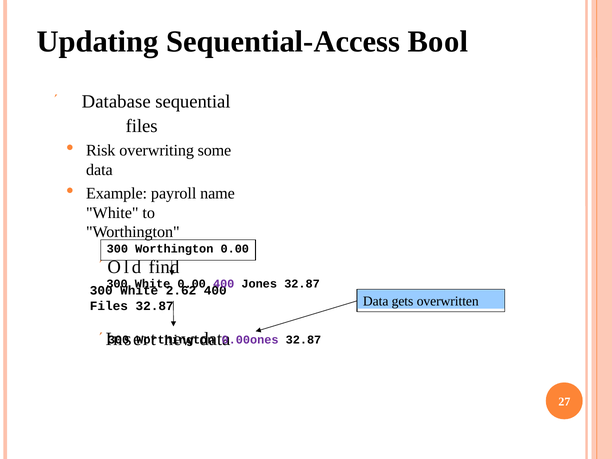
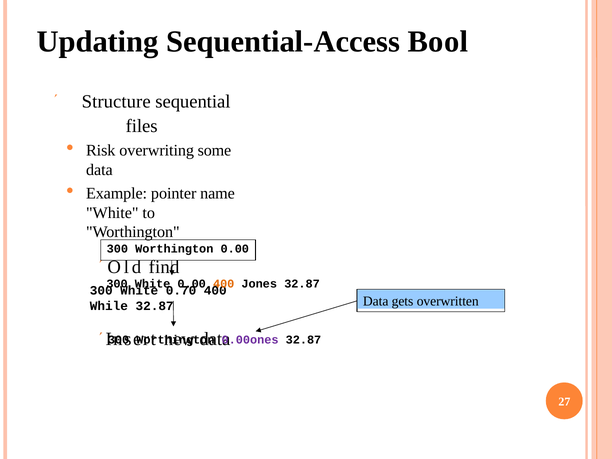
Database: Database -> Structure
payroll: payroll -> pointer
400 at (224, 284) colour: purple -> orange
2.62: 2.62 -> 0.70
Files at (109, 306): Files -> While
